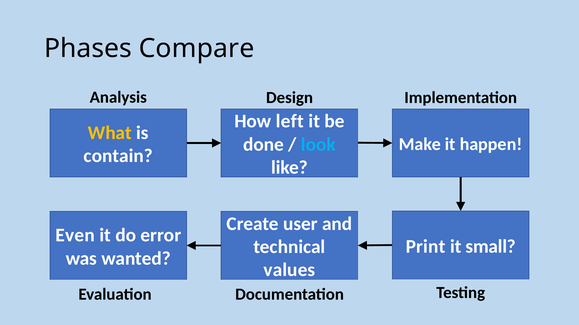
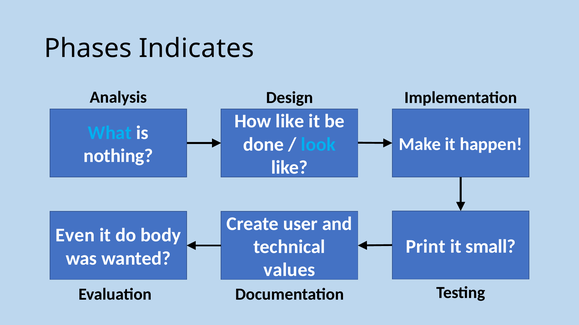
Compare: Compare -> Indicates
How left: left -> like
What colour: yellow -> light blue
contain: contain -> nothing
error: error -> body
